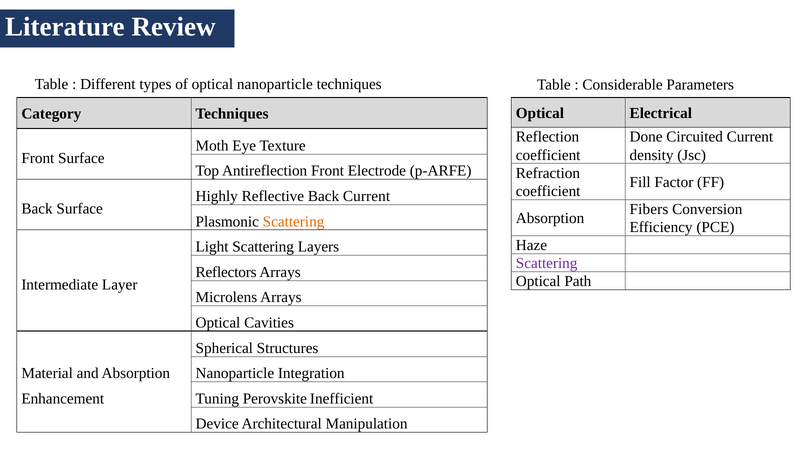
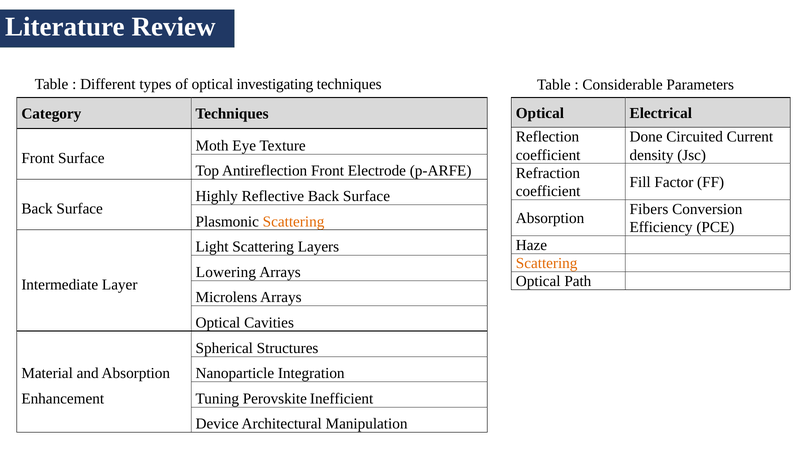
optical nanoparticle: nanoparticle -> investigating
Reflective Back Current: Current -> Surface
Scattering at (547, 263) colour: purple -> orange
Reflectors: Reflectors -> Lowering
